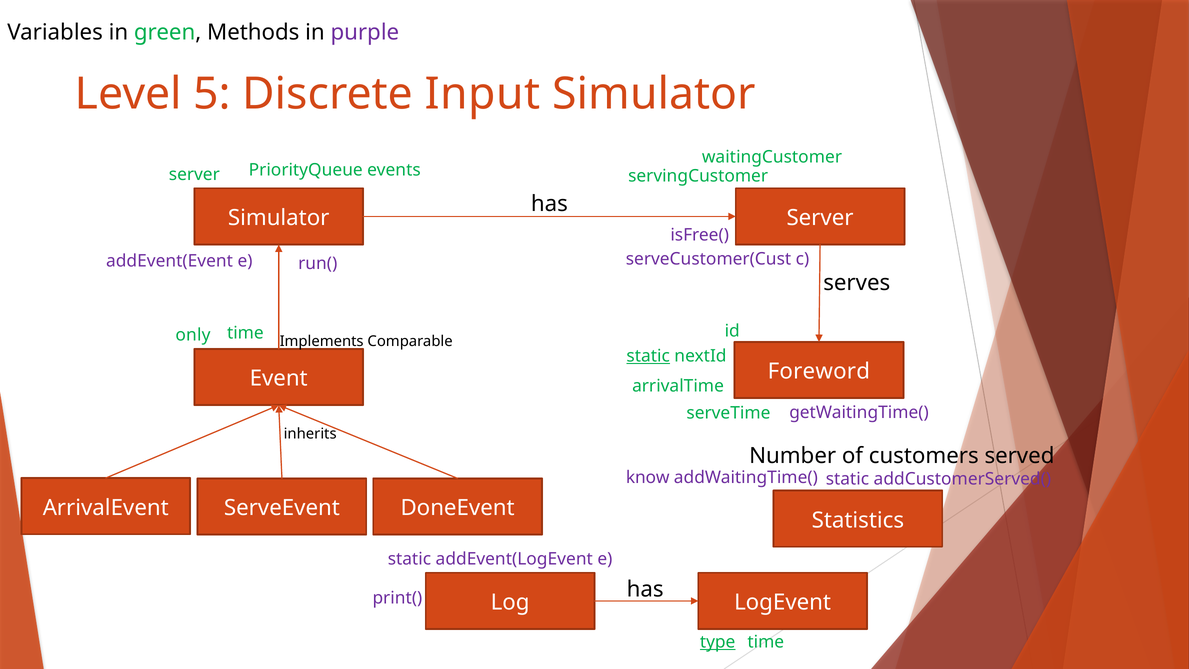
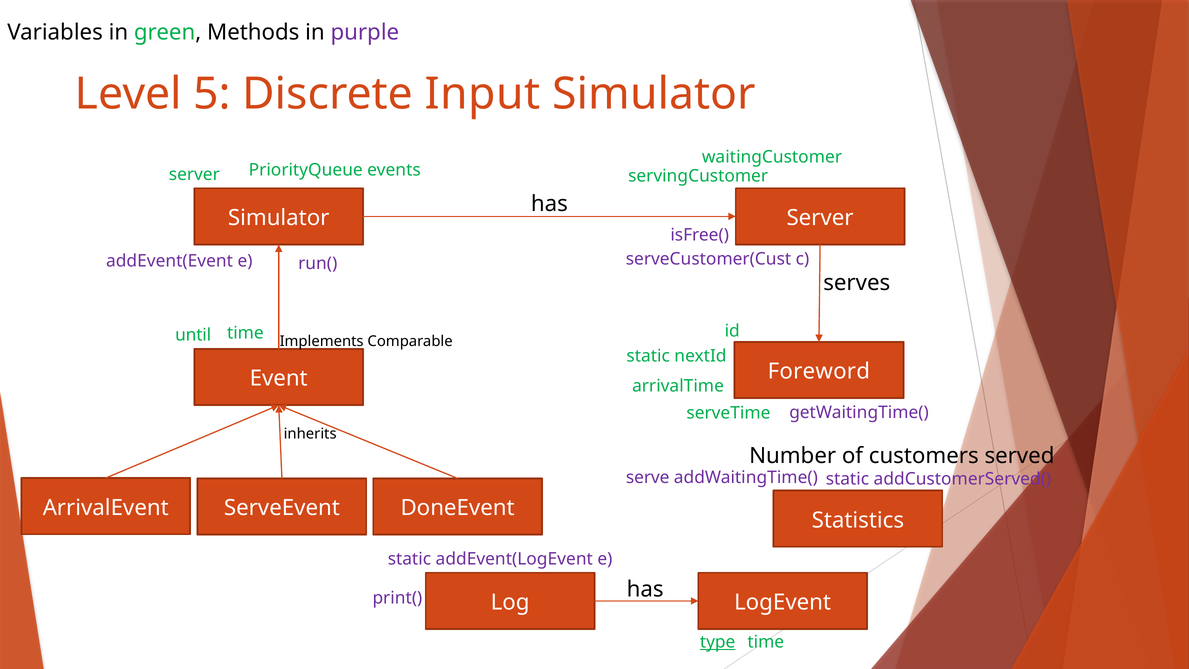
only: only -> until
static at (648, 356) underline: present -> none
know: know -> serve
